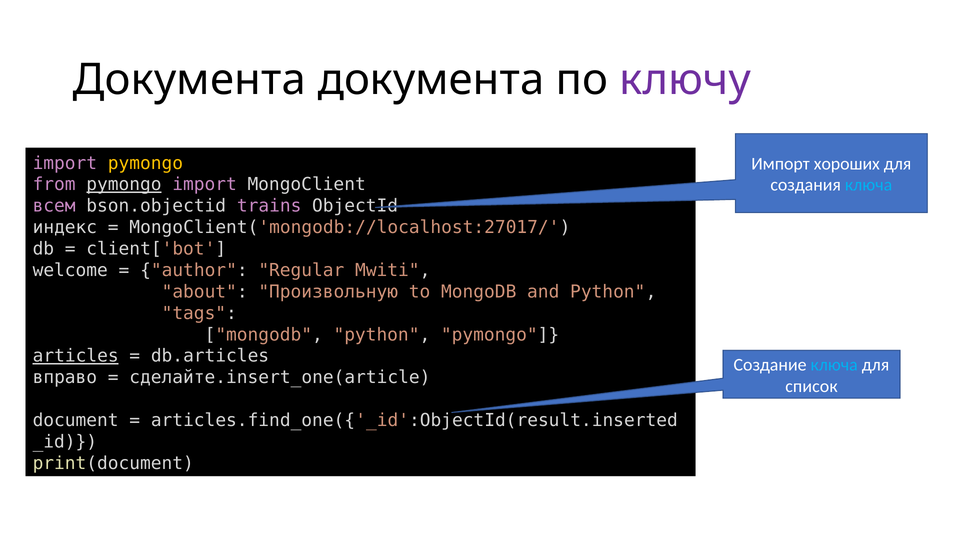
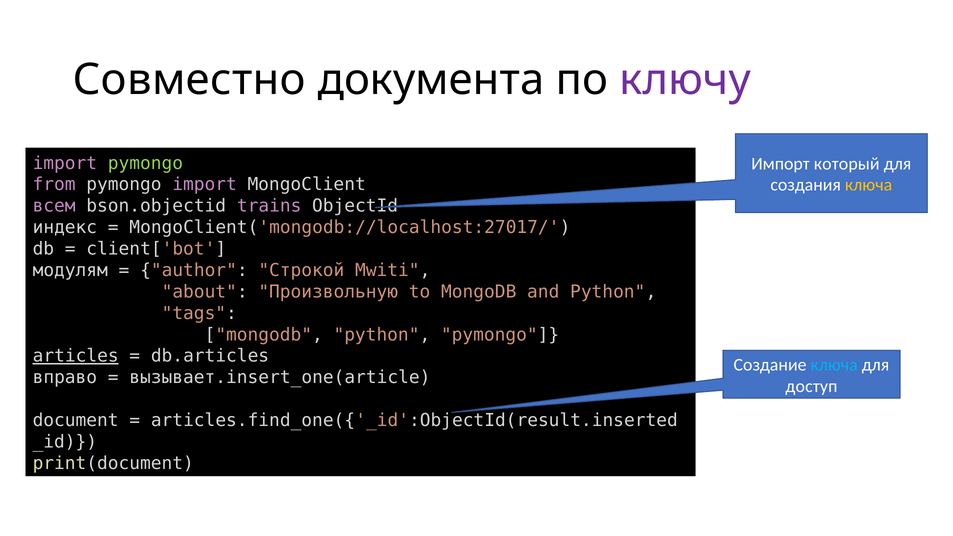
Документа at (189, 80): Документа -> Совместно
pymongo at (145, 163) colour: yellow -> light green
хороших: хороших -> который
pymongo at (124, 185) underline: present -> none
ключа at (869, 185) colour: light blue -> yellow
welcome: welcome -> модулям
Regular: Regular -> Строкой
сделайте.insert_one(article: сделайте.insert_one(article -> вызывает.insert_one(article
список: список -> доступ
